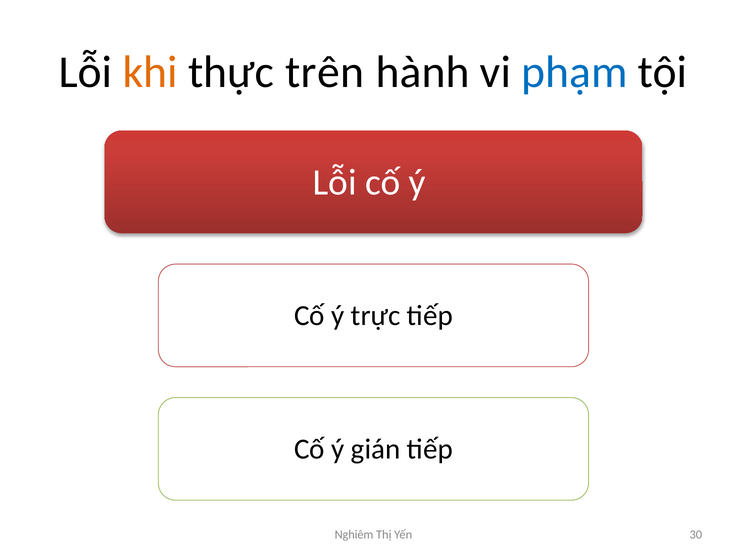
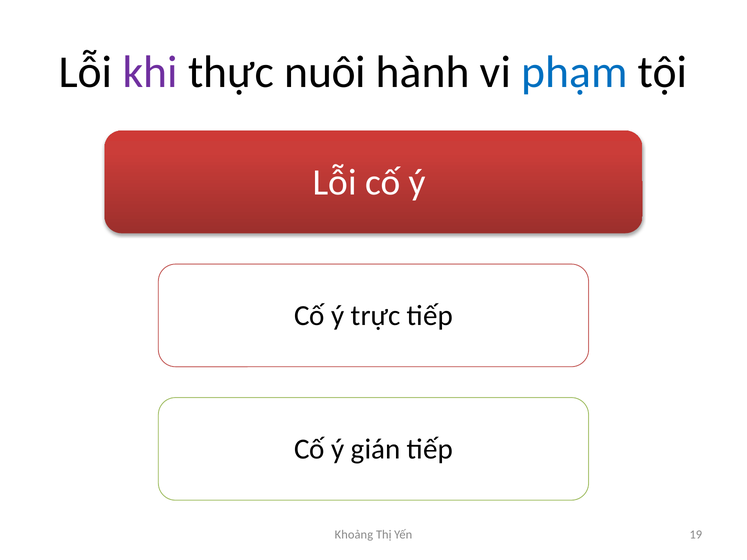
khi colour: orange -> purple
trên: trên -> nuôi
Nghiêm: Nghiêm -> Khoảng
30: 30 -> 19
